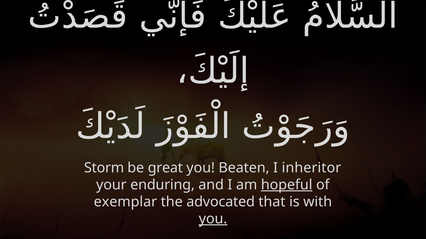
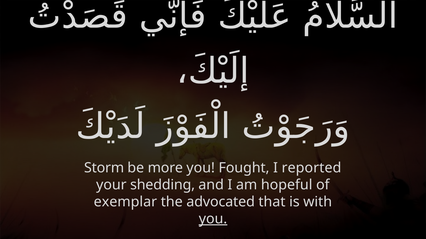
great: great -> more
Beaten: Beaten -> Fought
inheritor: inheritor -> reported
enduring: enduring -> shedding
hopeful underline: present -> none
